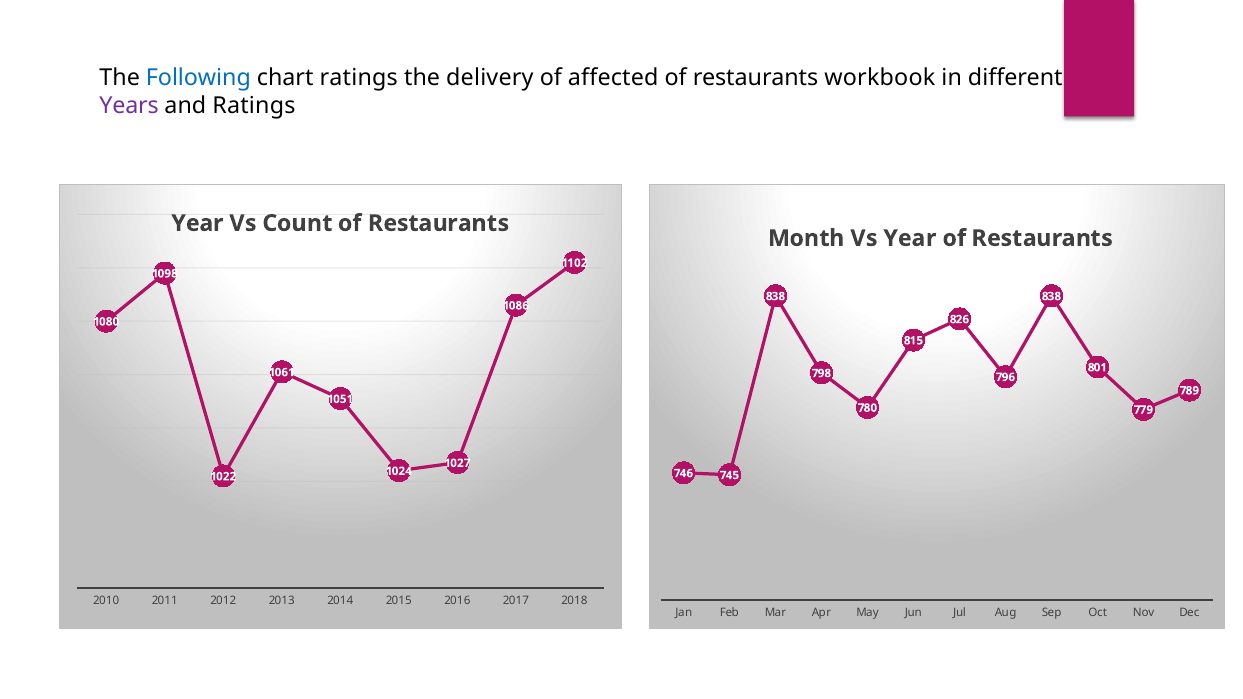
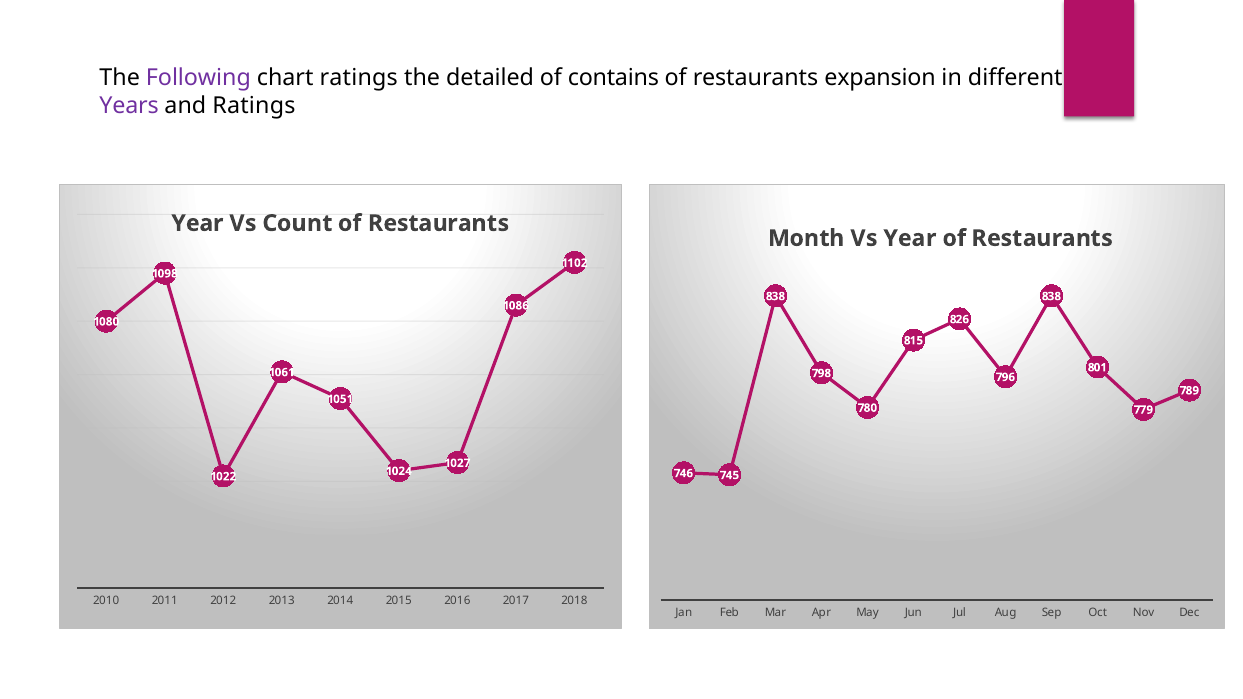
Following colour: blue -> purple
delivery: delivery -> detailed
affected: affected -> contains
workbook: workbook -> expansion
